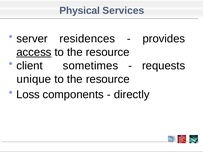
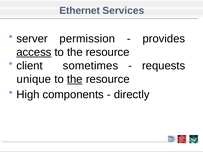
Physical: Physical -> Ethernet
residences: residences -> permission
the at (75, 79) underline: none -> present
Loss: Loss -> High
